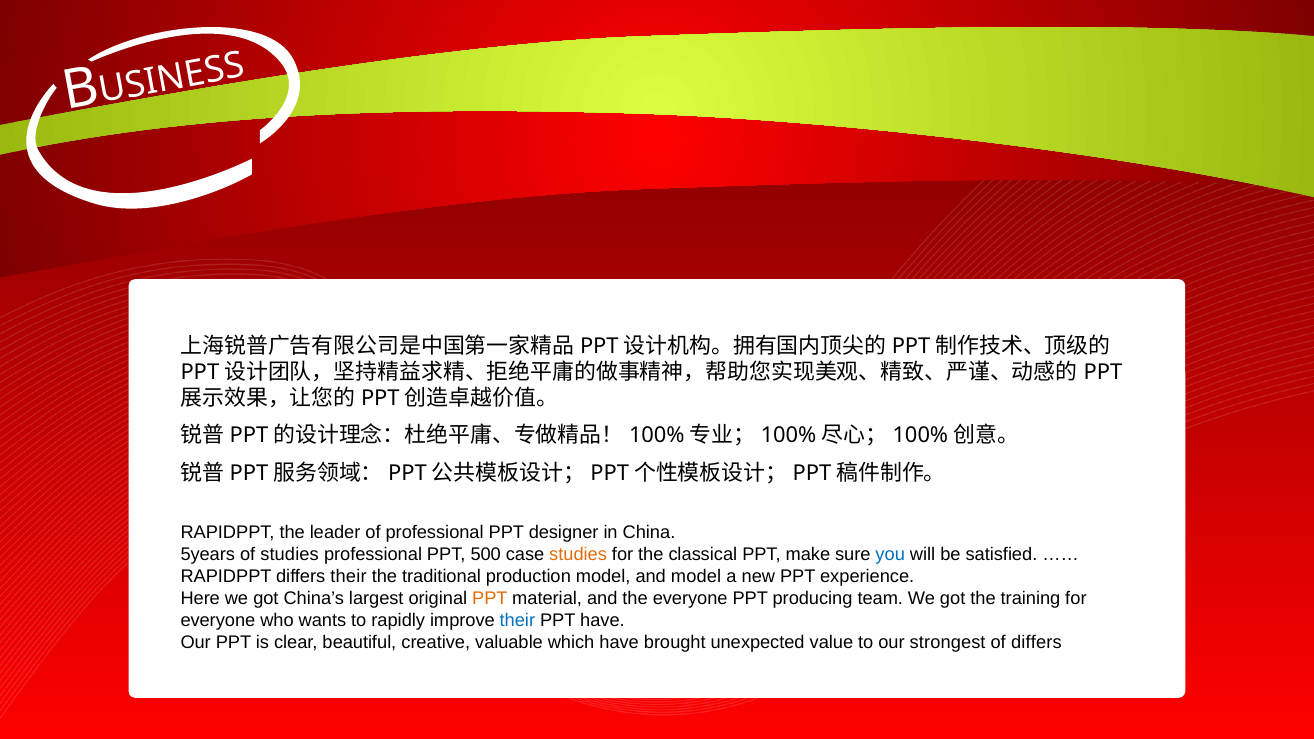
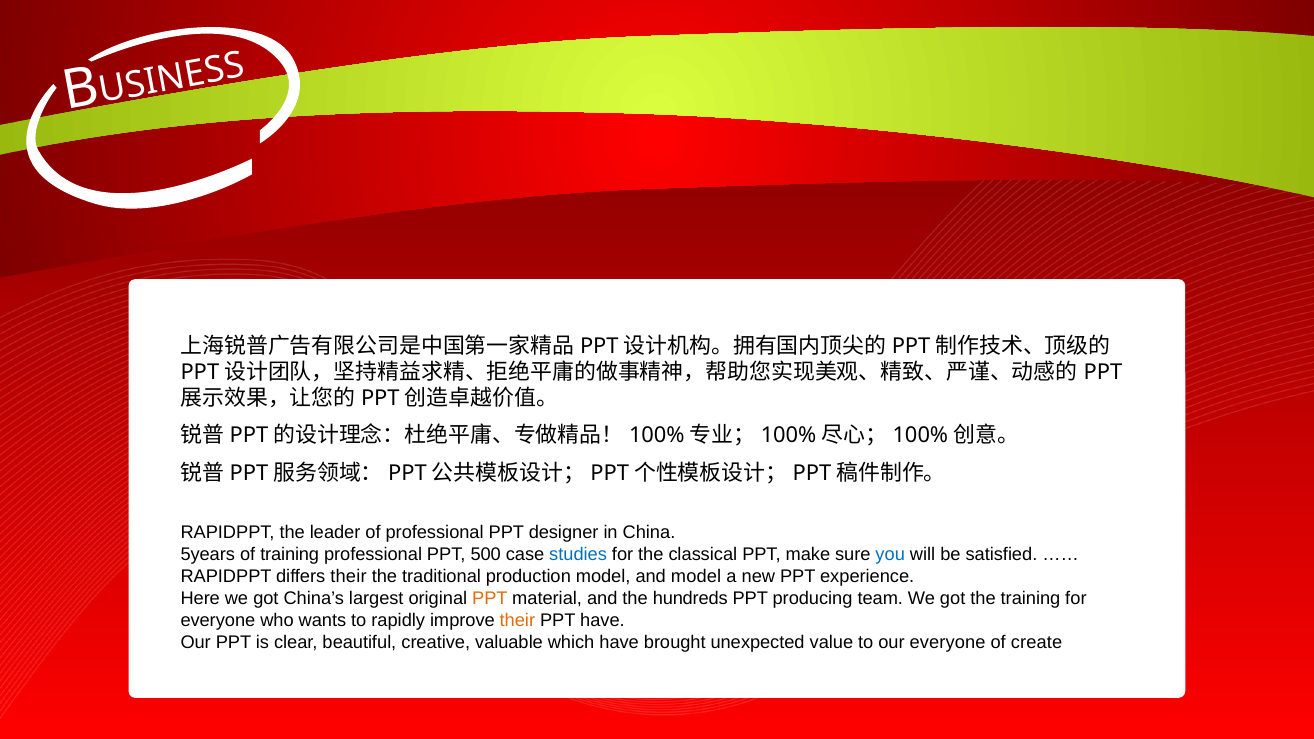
of studies: studies -> training
studies at (578, 555) colour: orange -> blue
the everyone: everyone -> hundreds
their at (517, 620) colour: blue -> orange
our strongest: strongest -> everyone
of differs: differs -> create
